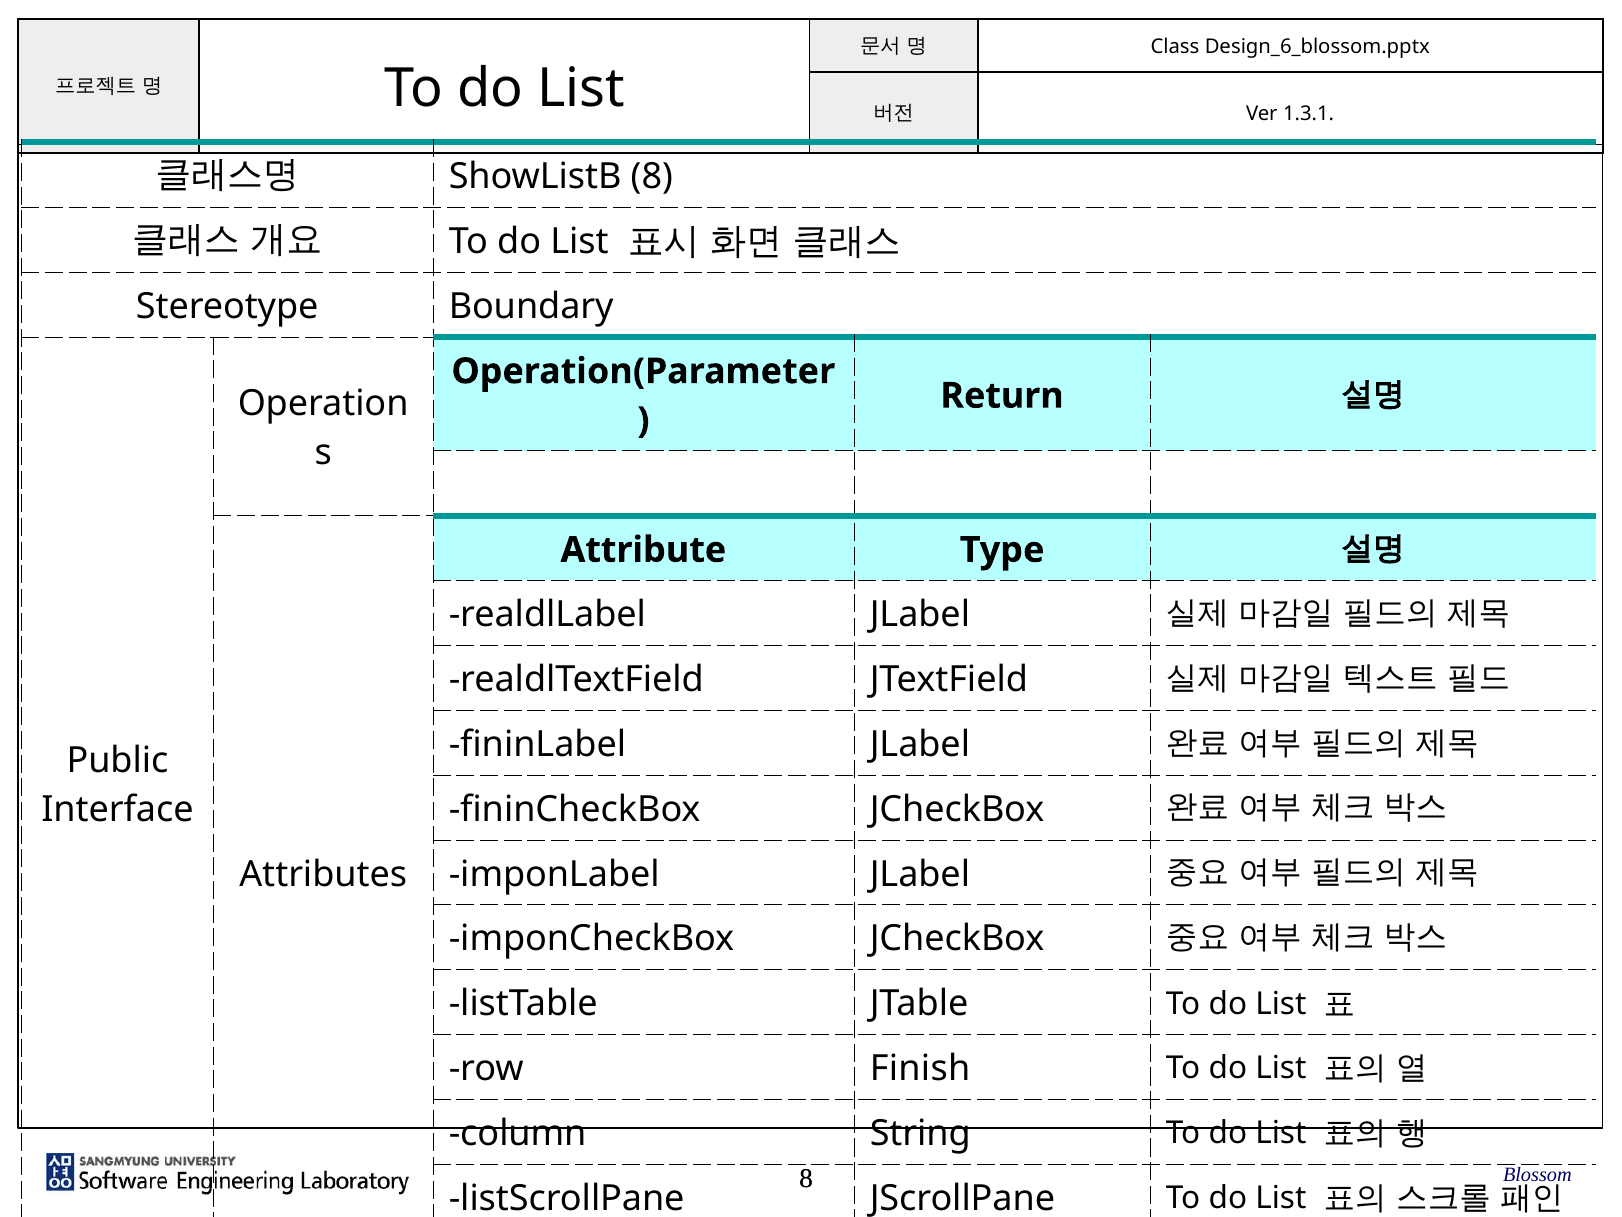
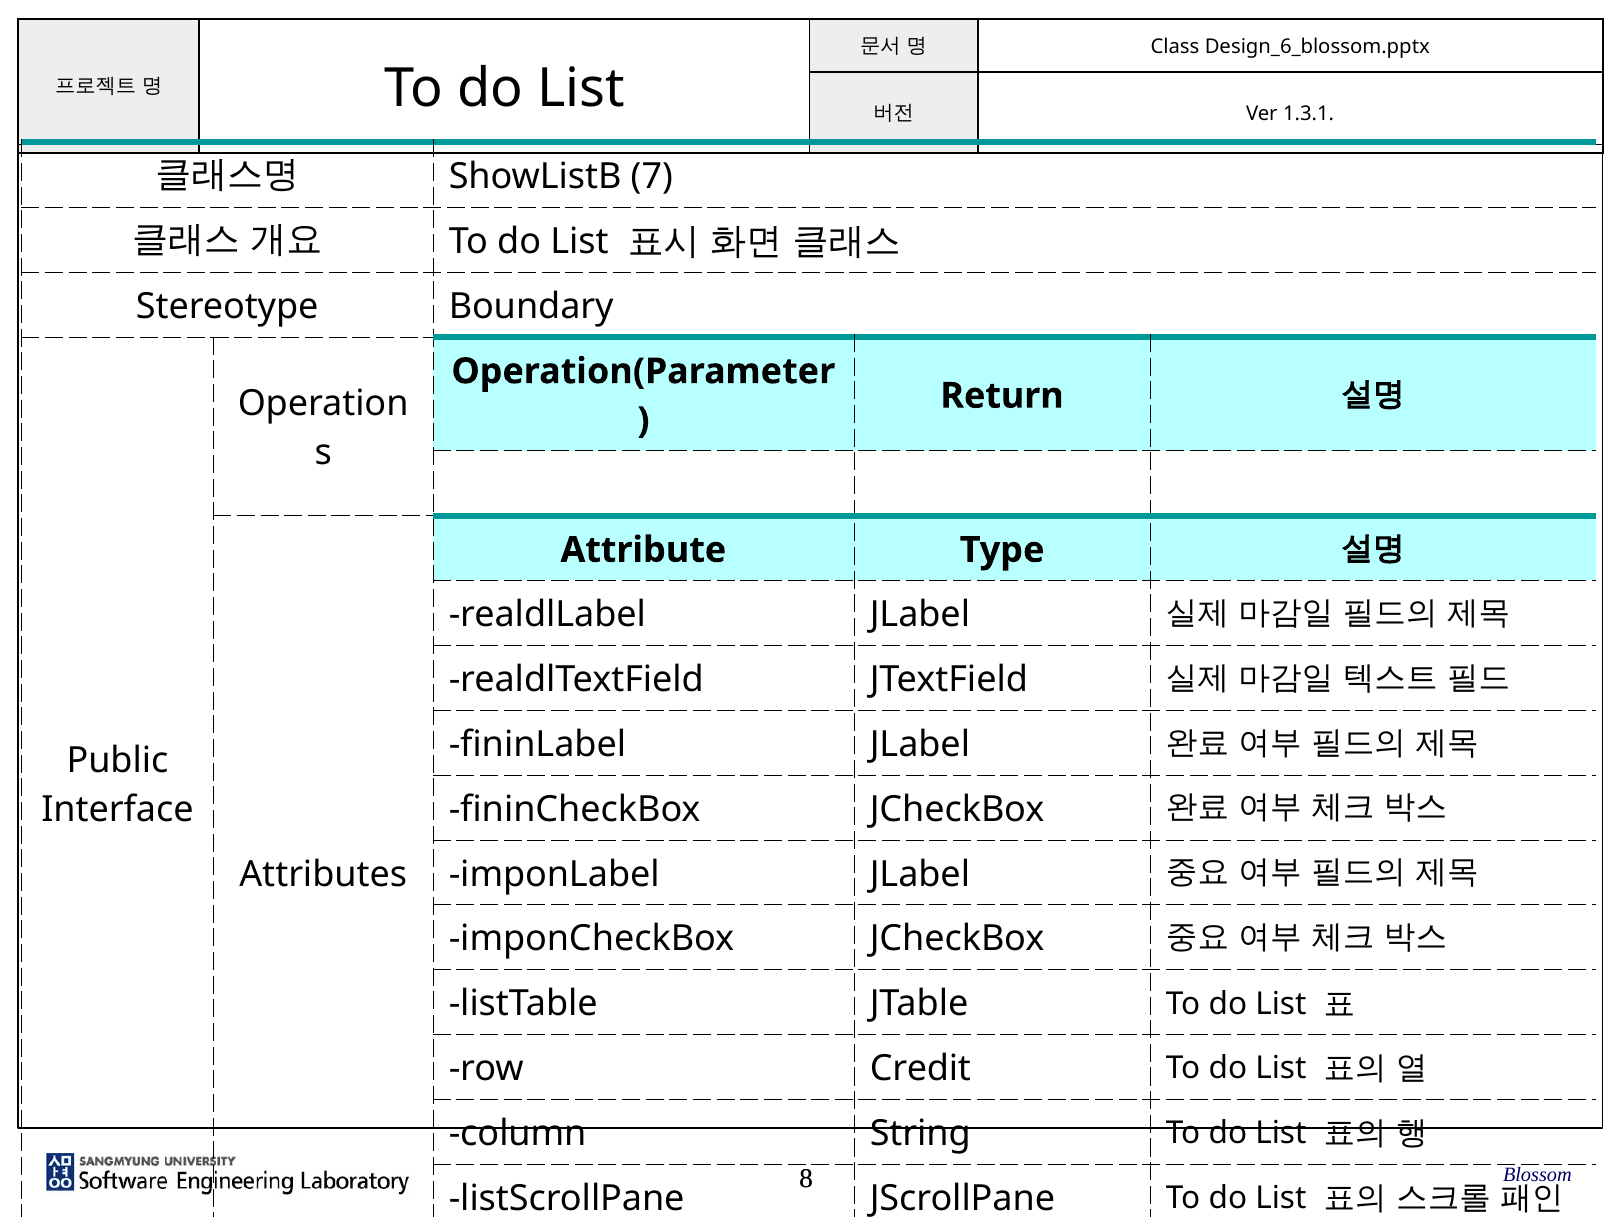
8: 8 -> 7
Finish: Finish -> Credit
